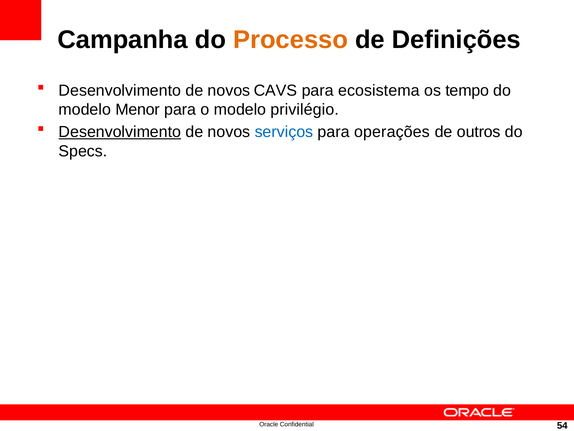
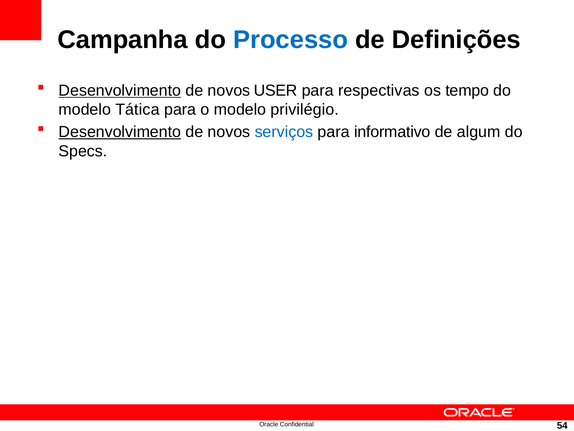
Processo colour: orange -> blue
Desenvolvimento at (120, 90) underline: none -> present
CAVS: CAVS -> USER
ecosistema: ecosistema -> respectivas
Menor: Menor -> Tática
operações: operações -> informativo
outros: outros -> algum
